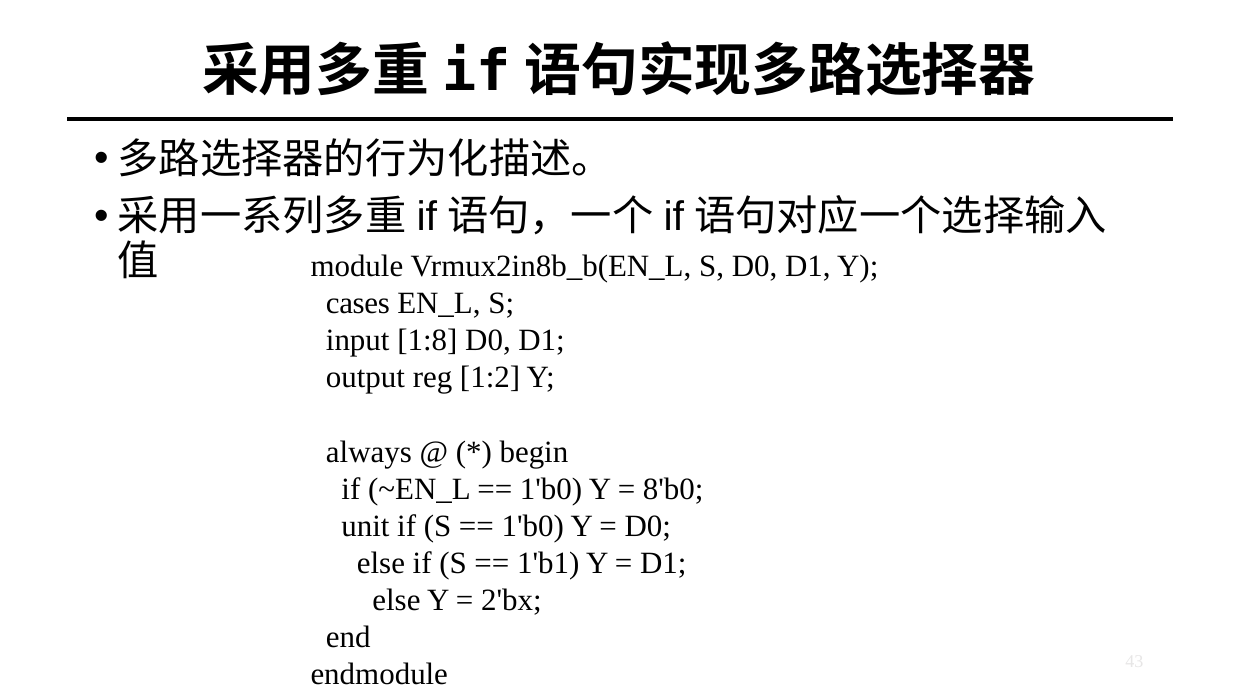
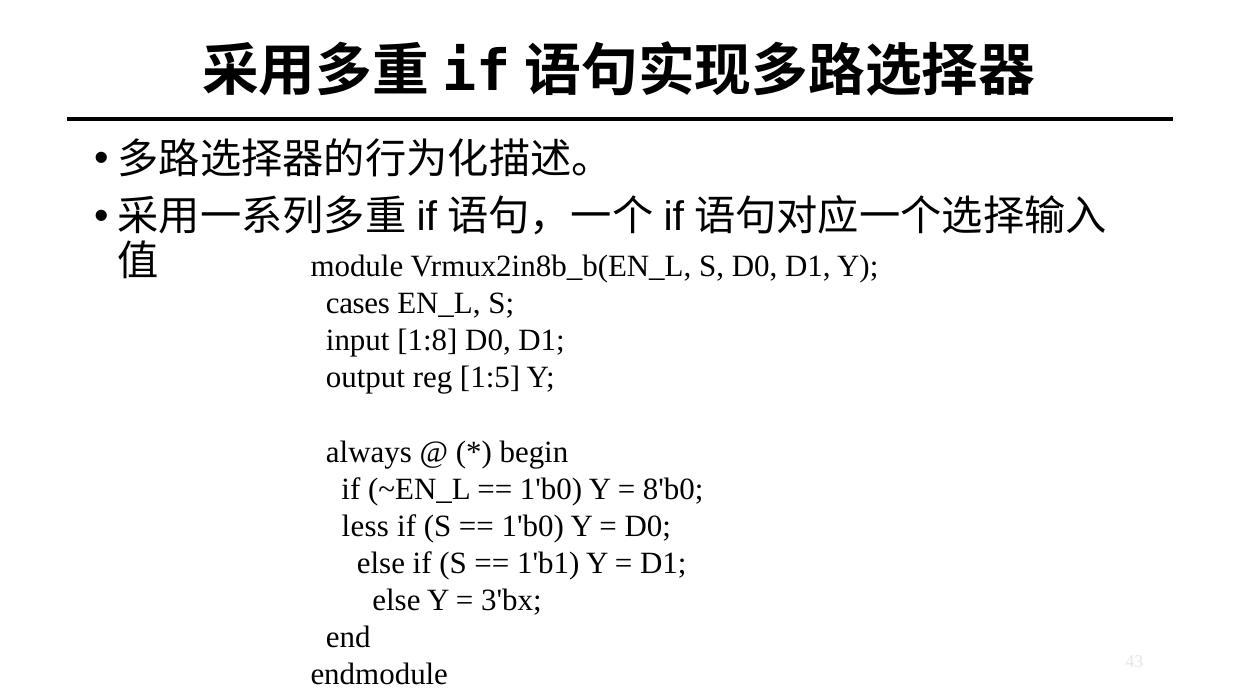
1:2: 1:2 -> 1:5
unit: unit -> less
2'bx: 2'bx -> 3'bx
